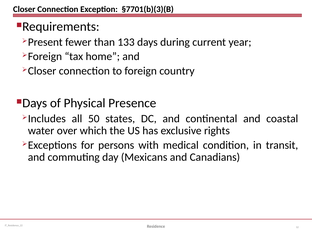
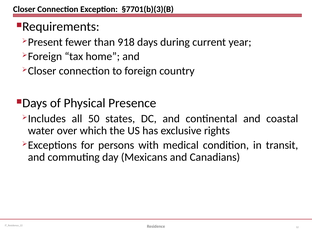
133: 133 -> 918
